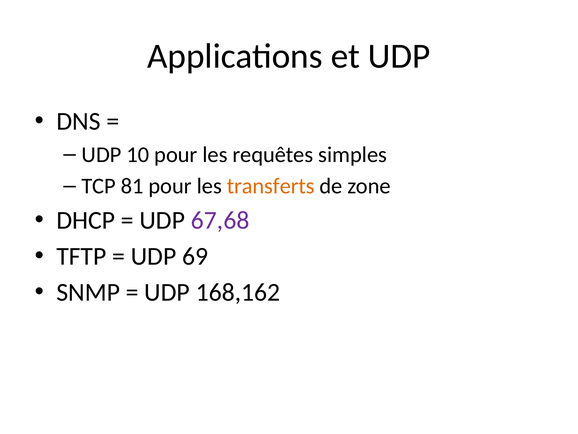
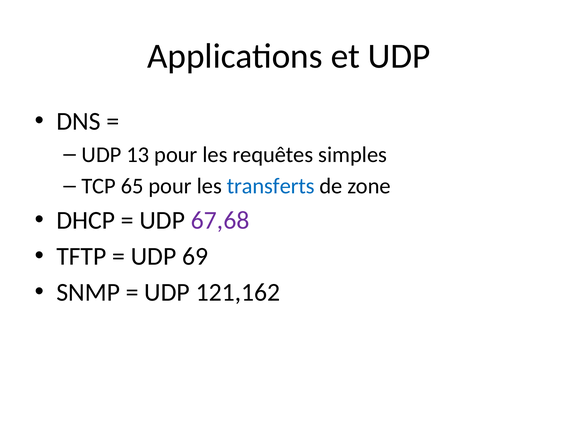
10: 10 -> 13
81: 81 -> 65
transferts colour: orange -> blue
168,162: 168,162 -> 121,162
